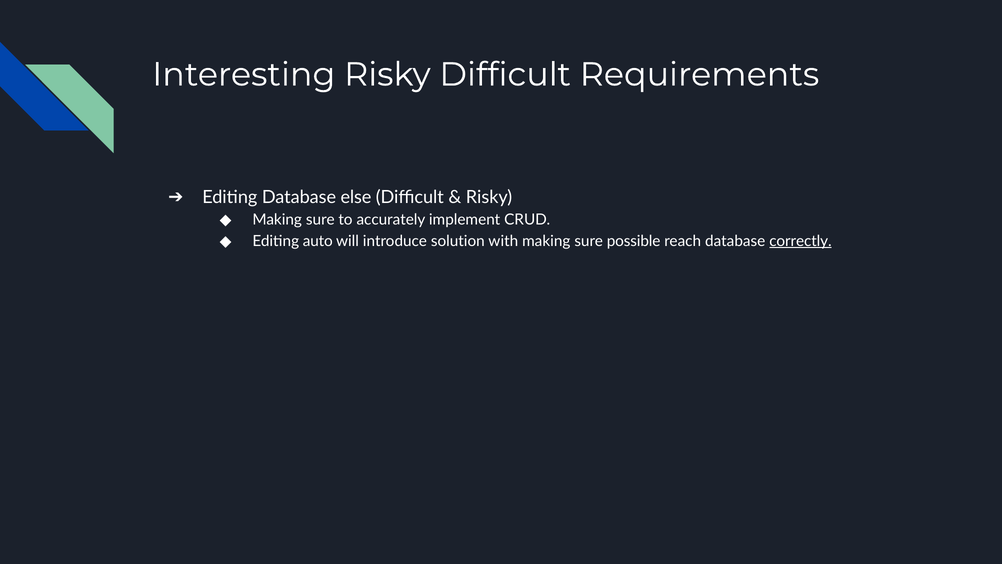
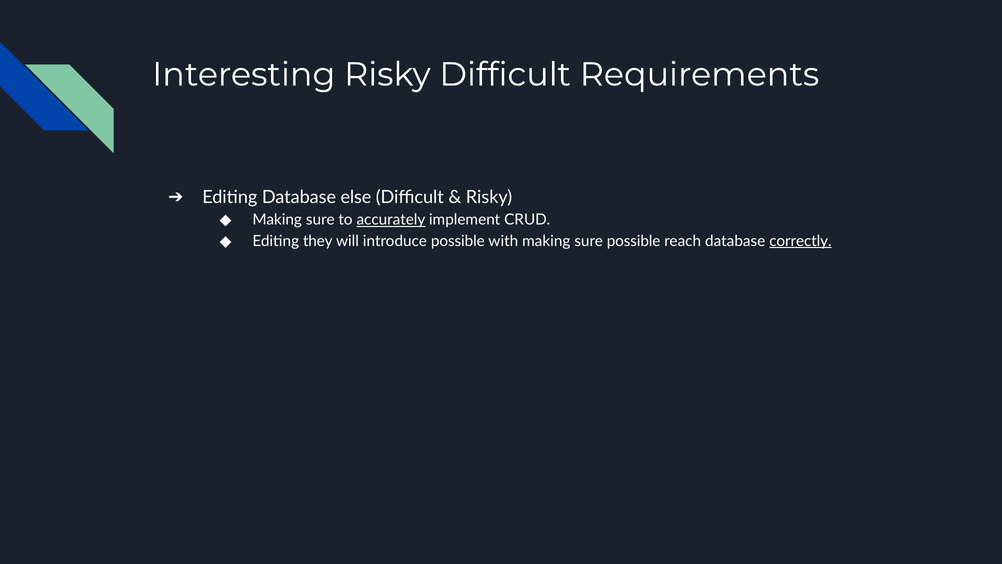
accurately underline: none -> present
auto: auto -> they
introduce solution: solution -> possible
